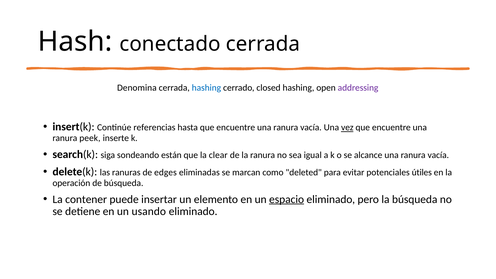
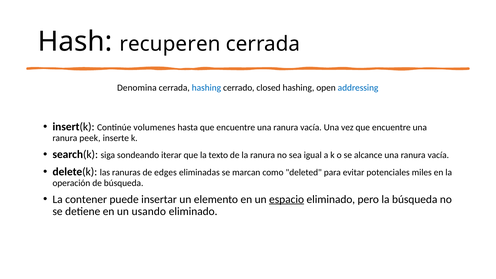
conectado: conectado -> recuperen
addressing colour: purple -> blue
referencias: referencias -> volumenes
vez underline: present -> none
están: están -> iterar
clear: clear -> texto
útiles: útiles -> miles
